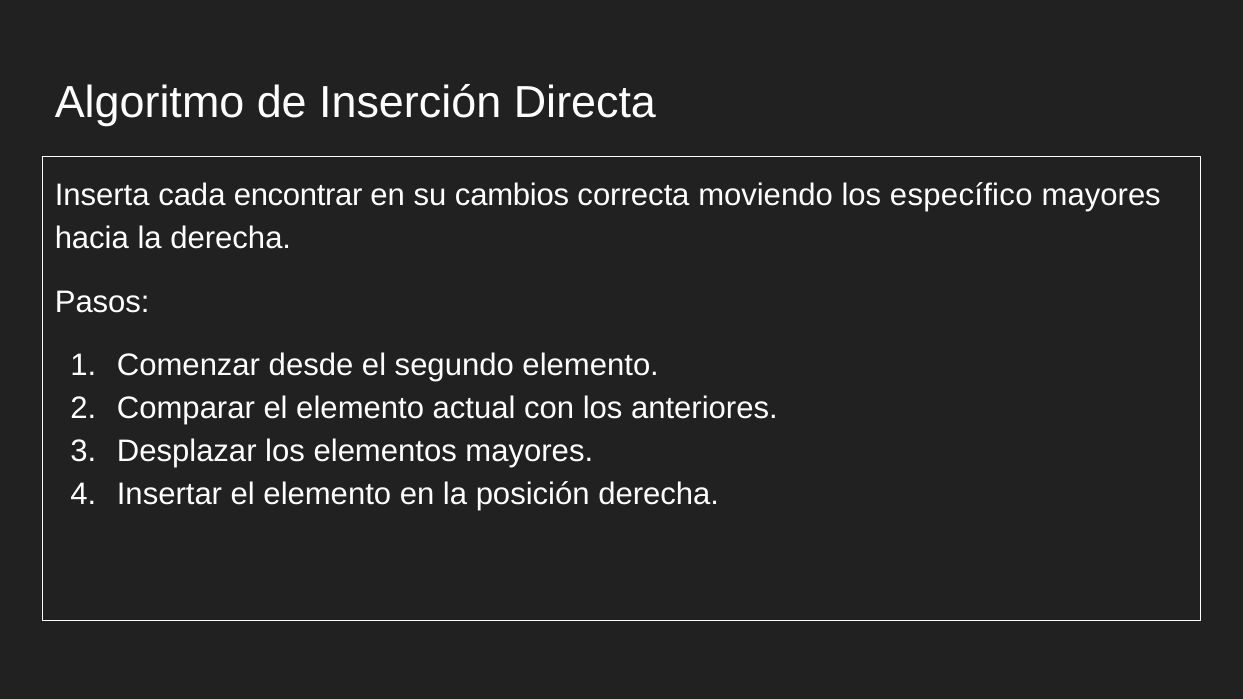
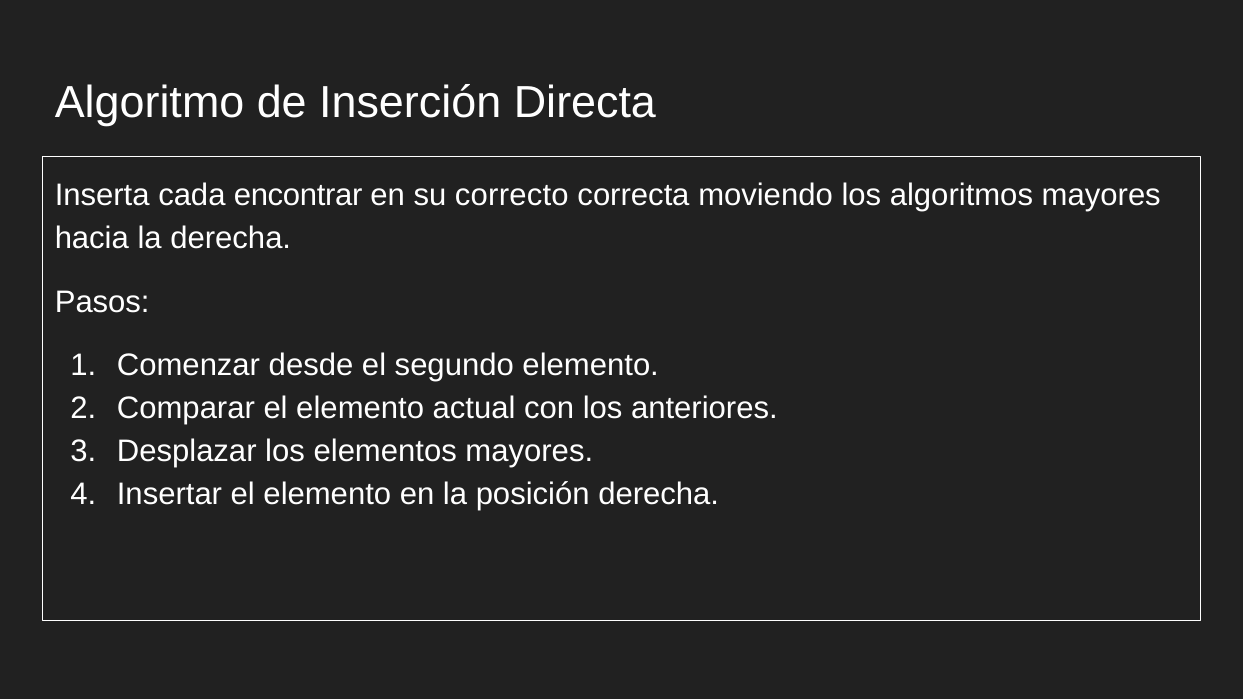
cambios: cambios -> correcto
específico: específico -> algoritmos
